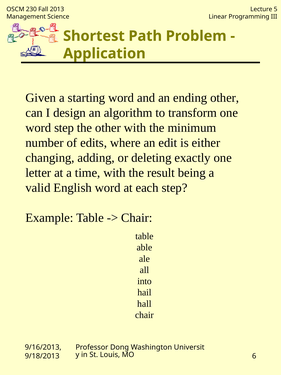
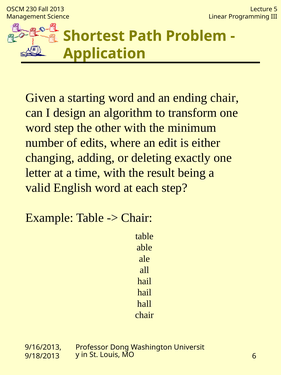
ending other: other -> chair
into at (144, 281): into -> hail
